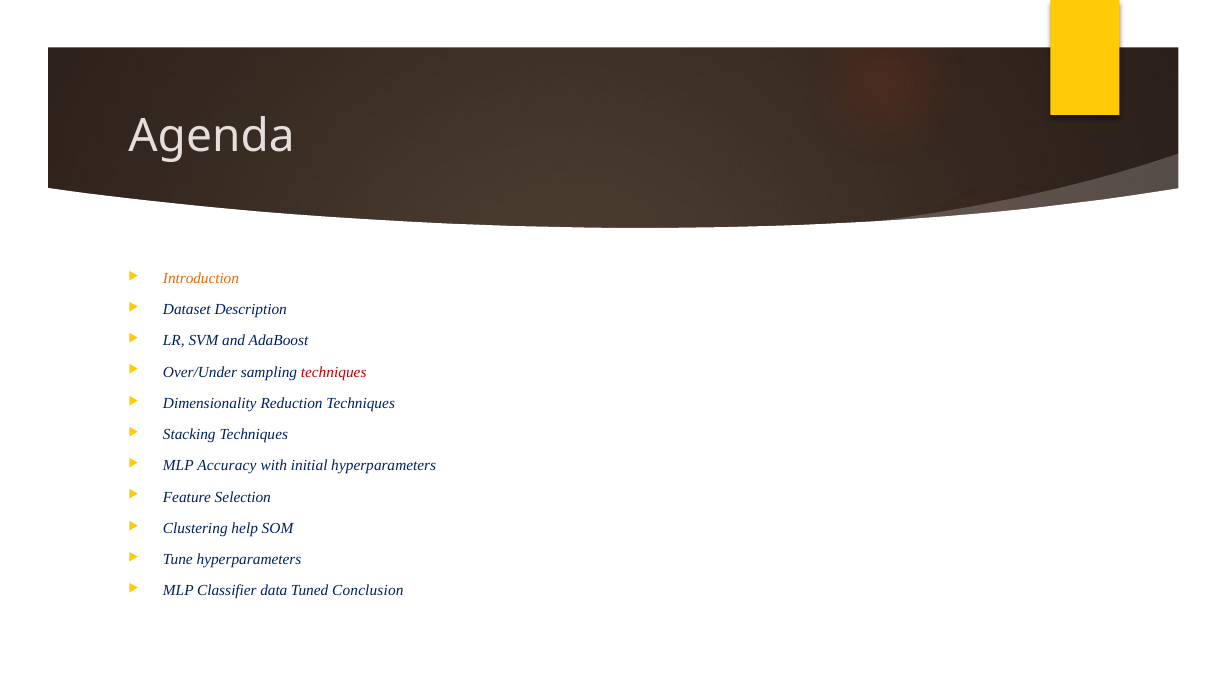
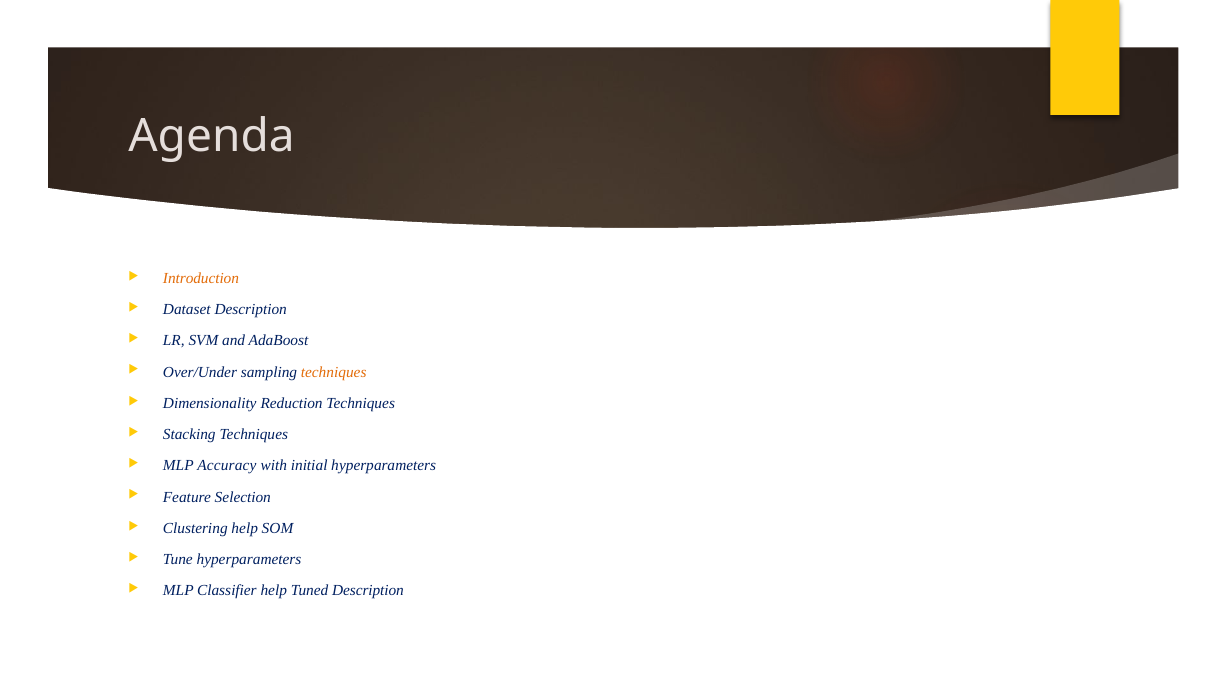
techniques at (334, 372) colour: red -> orange
Classifier data: data -> help
Tuned Conclusion: Conclusion -> Description
